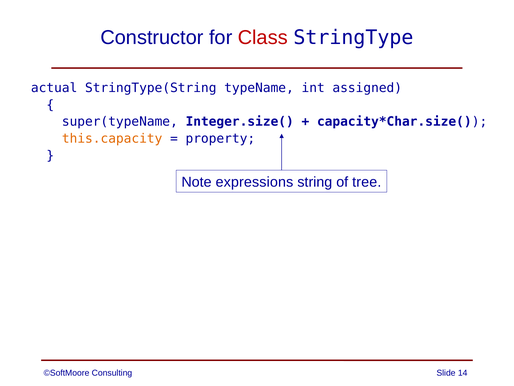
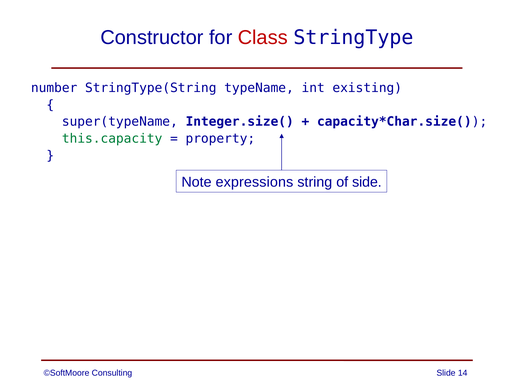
actual: actual -> number
assigned: assigned -> existing
this.capacity colour: orange -> green
tree: tree -> side
